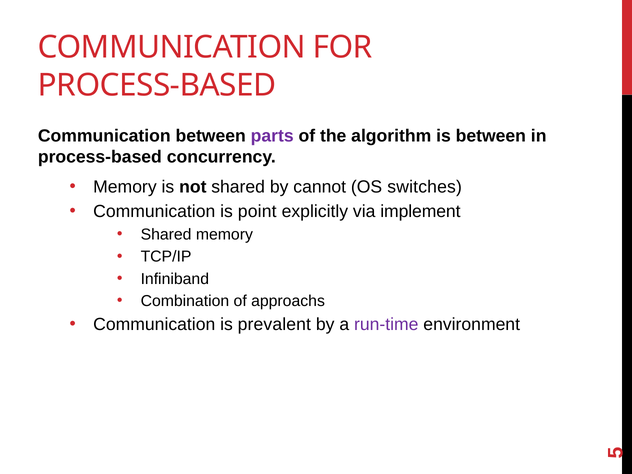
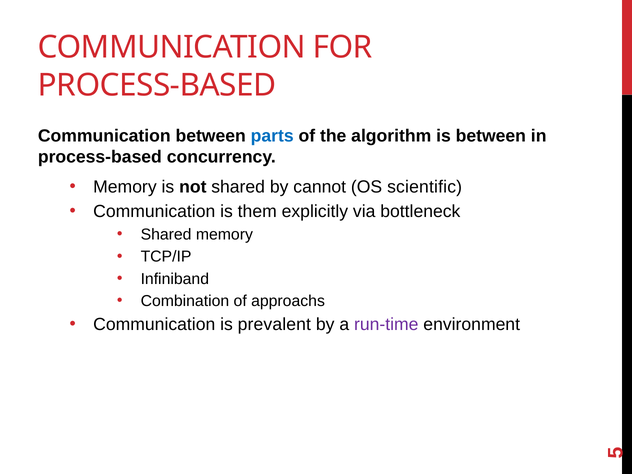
parts colour: purple -> blue
switches: switches -> scientific
point: point -> them
implement: implement -> bottleneck
